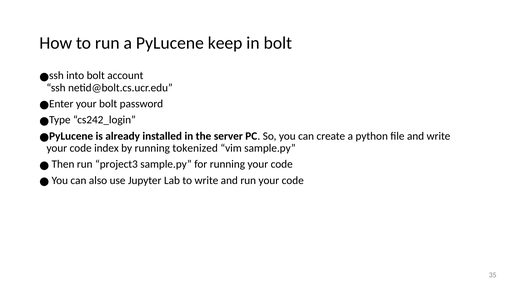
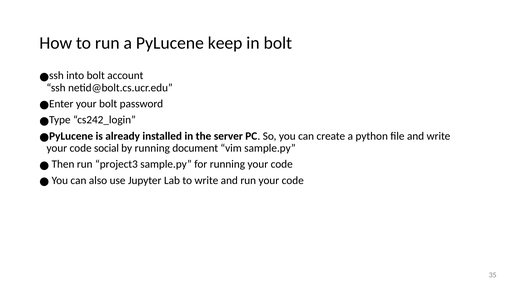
index: index -> social
tokenized: tokenized -> document
